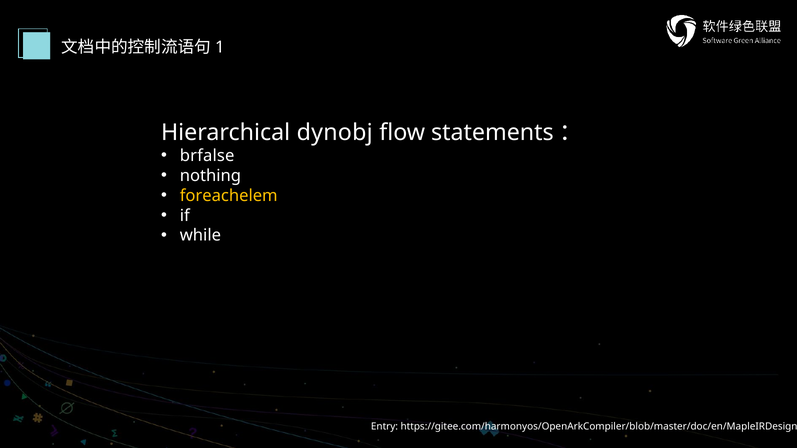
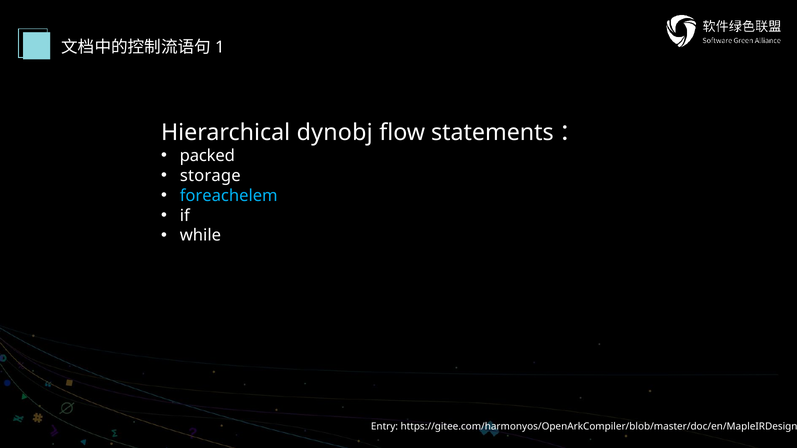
brfalse: brfalse -> packed
nothing: nothing -> storage
foreachelem colour: yellow -> light blue
